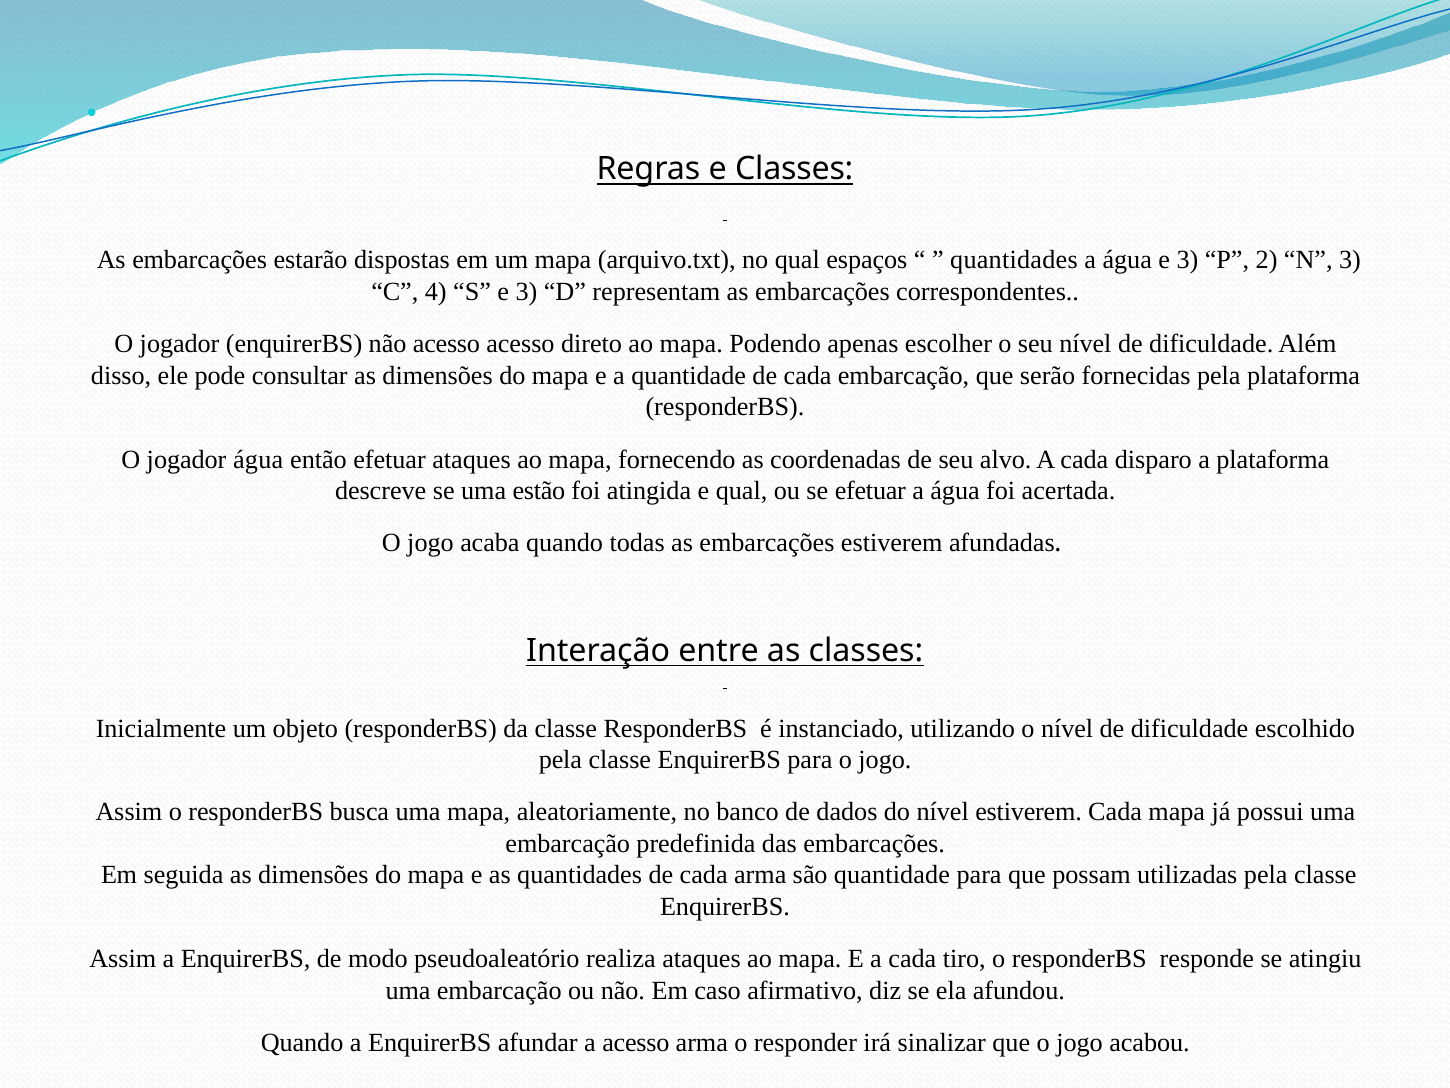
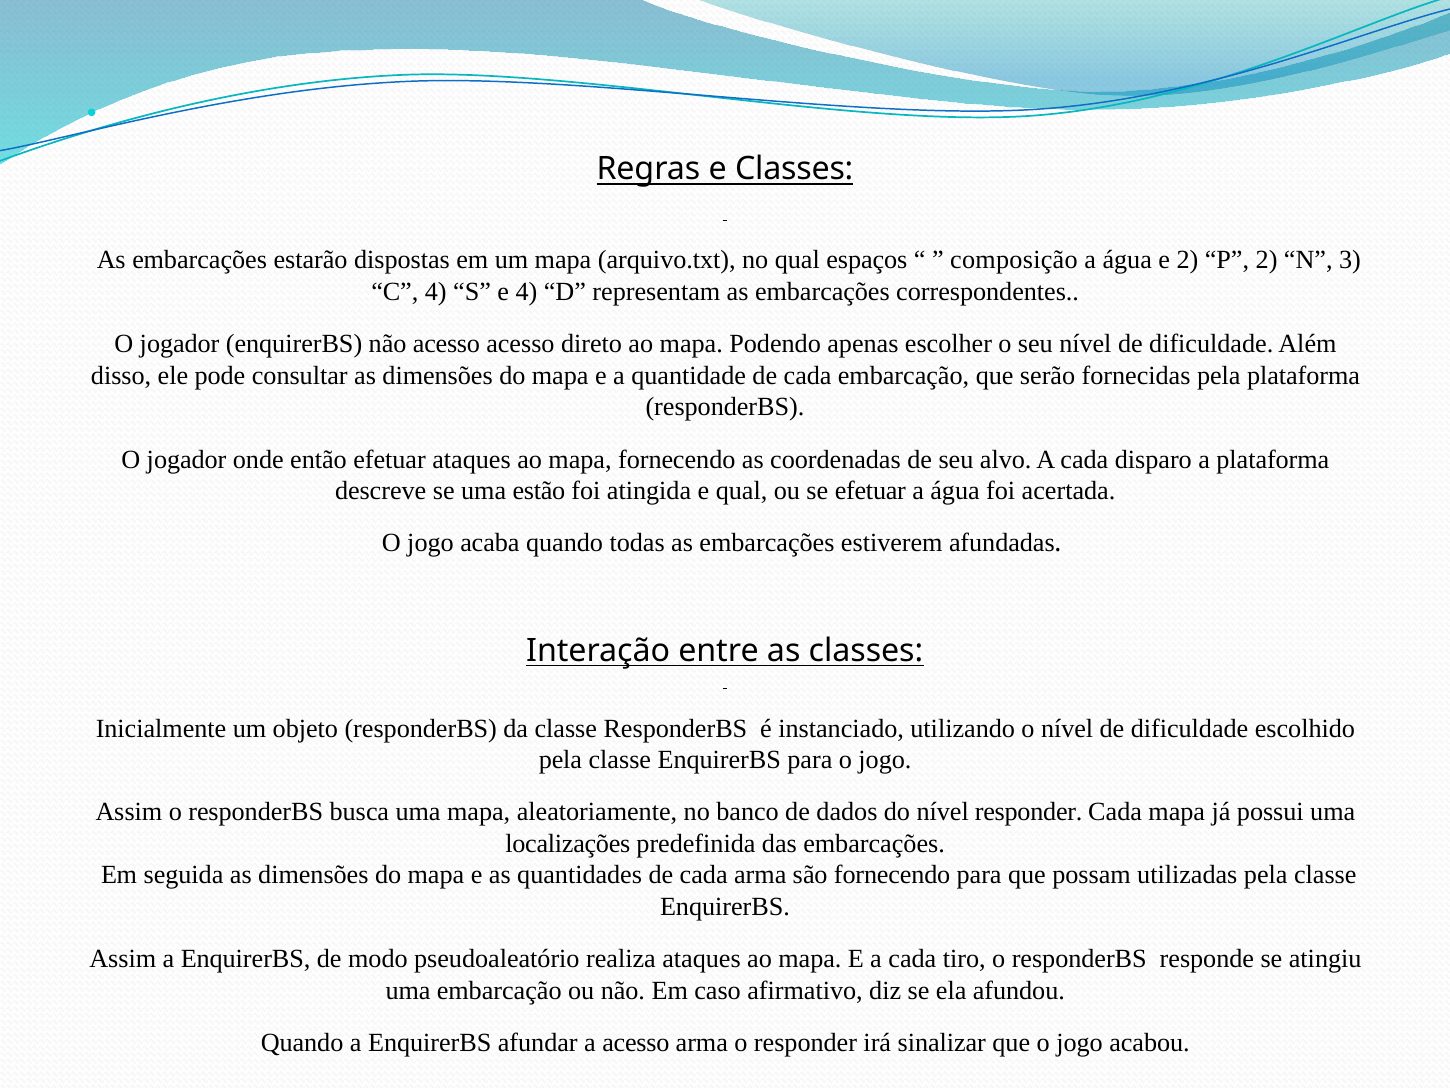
quantidades at (1014, 260): quantidades -> composição
água e 3: 3 -> 2
S e 3: 3 -> 4
jogador água: água -> onde
nível estiverem: estiverem -> responder
embarcação at (568, 843): embarcação -> localizações
são quantidade: quantidade -> fornecendo
